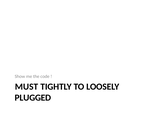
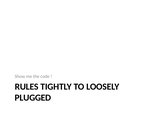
MUST: MUST -> RULES
